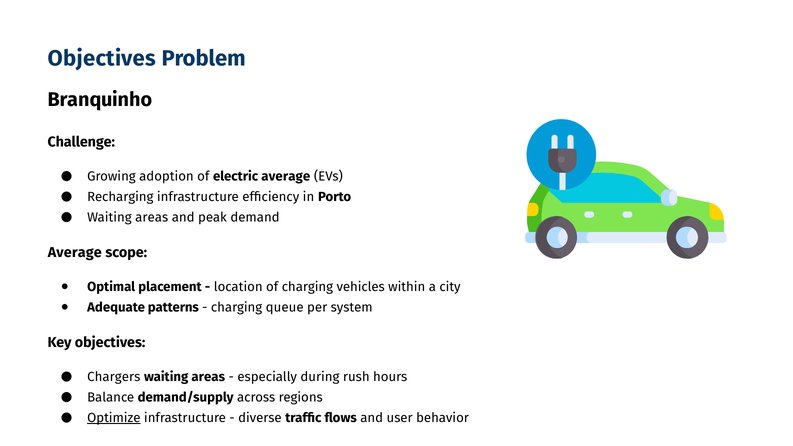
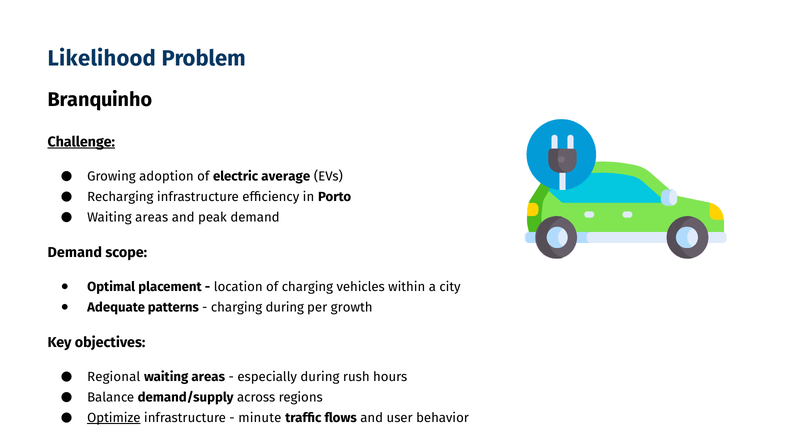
Objectives at (102, 58): Objectives -> Likelihood
Challenge underline: none -> present
Average at (75, 252): Average -> Demand
charging queue: queue -> during
system: system -> growth
Chargers: Chargers -> Regional
diverse: diverse -> minute
